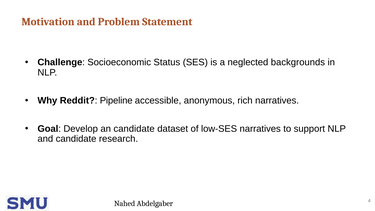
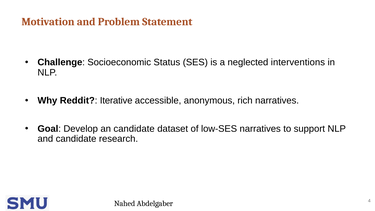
backgrounds: backgrounds -> interventions
Pipeline: Pipeline -> Iterative
